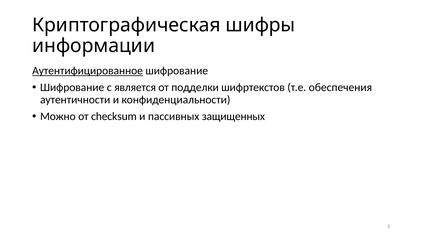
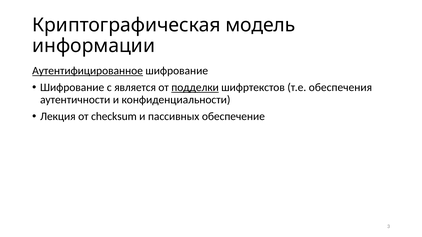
шифры: шифры -> модель
подделки underline: none -> present
Можно: Можно -> Лекция
защищенных: защищенных -> обеспечение
